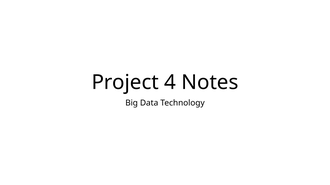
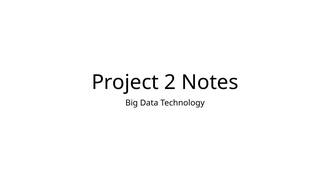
4: 4 -> 2
